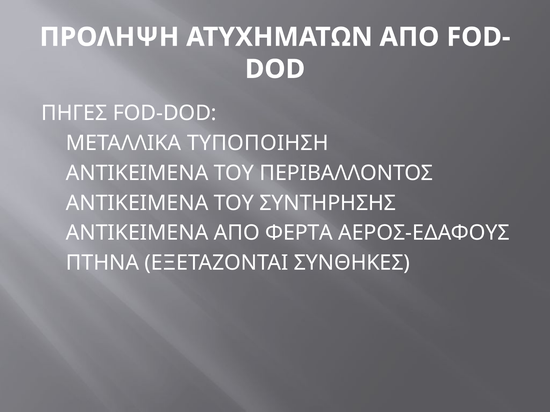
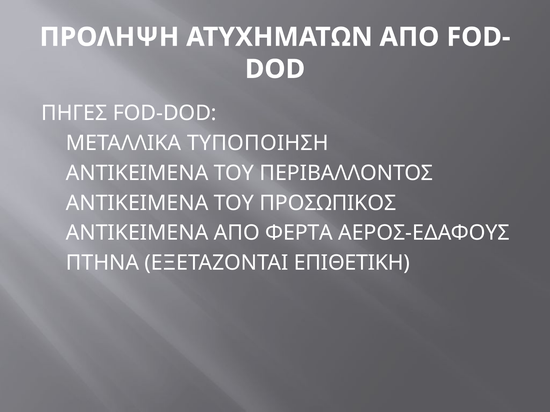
ΣΥΝΤΗΡΗΣΗΣ: ΣΥΝΤΗΡΗΣΗΣ -> ΠΡΟΣΩΠΙΚΟΣ
ΣΥΝΘΗΚΕΣ: ΣΥΝΘΗΚΕΣ -> ΕΠΙΘΕΤΙΚΗ
